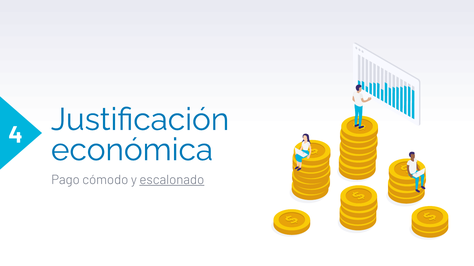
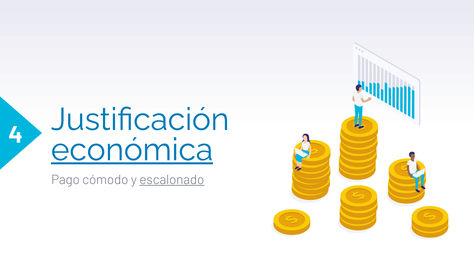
económica underline: none -> present
